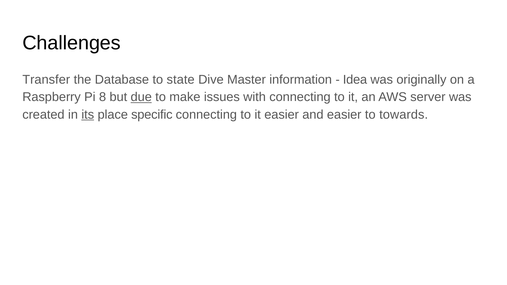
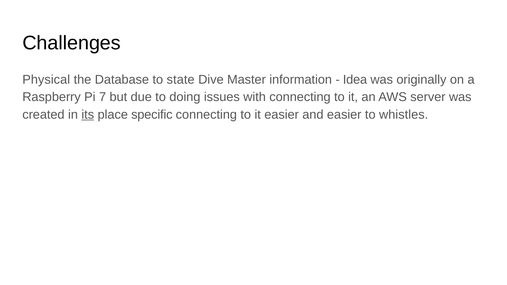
Transfer: Transfer -> Physical
8: 8 -> 7
due underline: present -> none
make: make -> doing
towards: towards -> whistles
